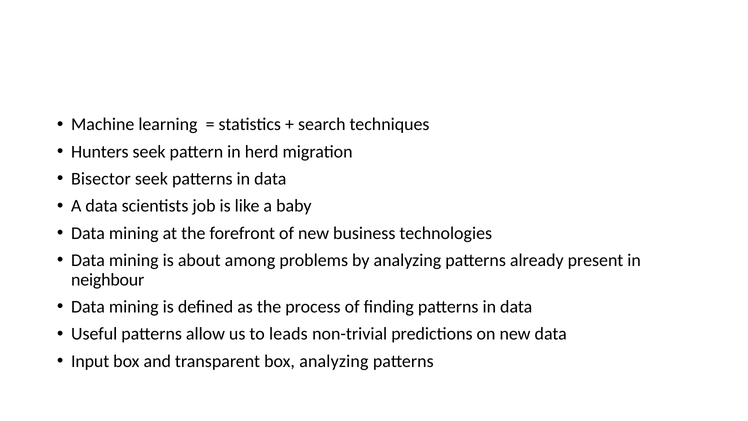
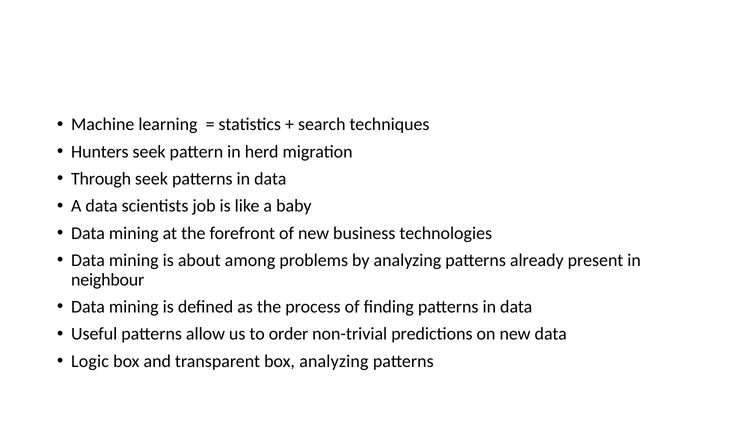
Bisector: Bisector -> Through
leads: leads -> order
Input: Input -> Logic
